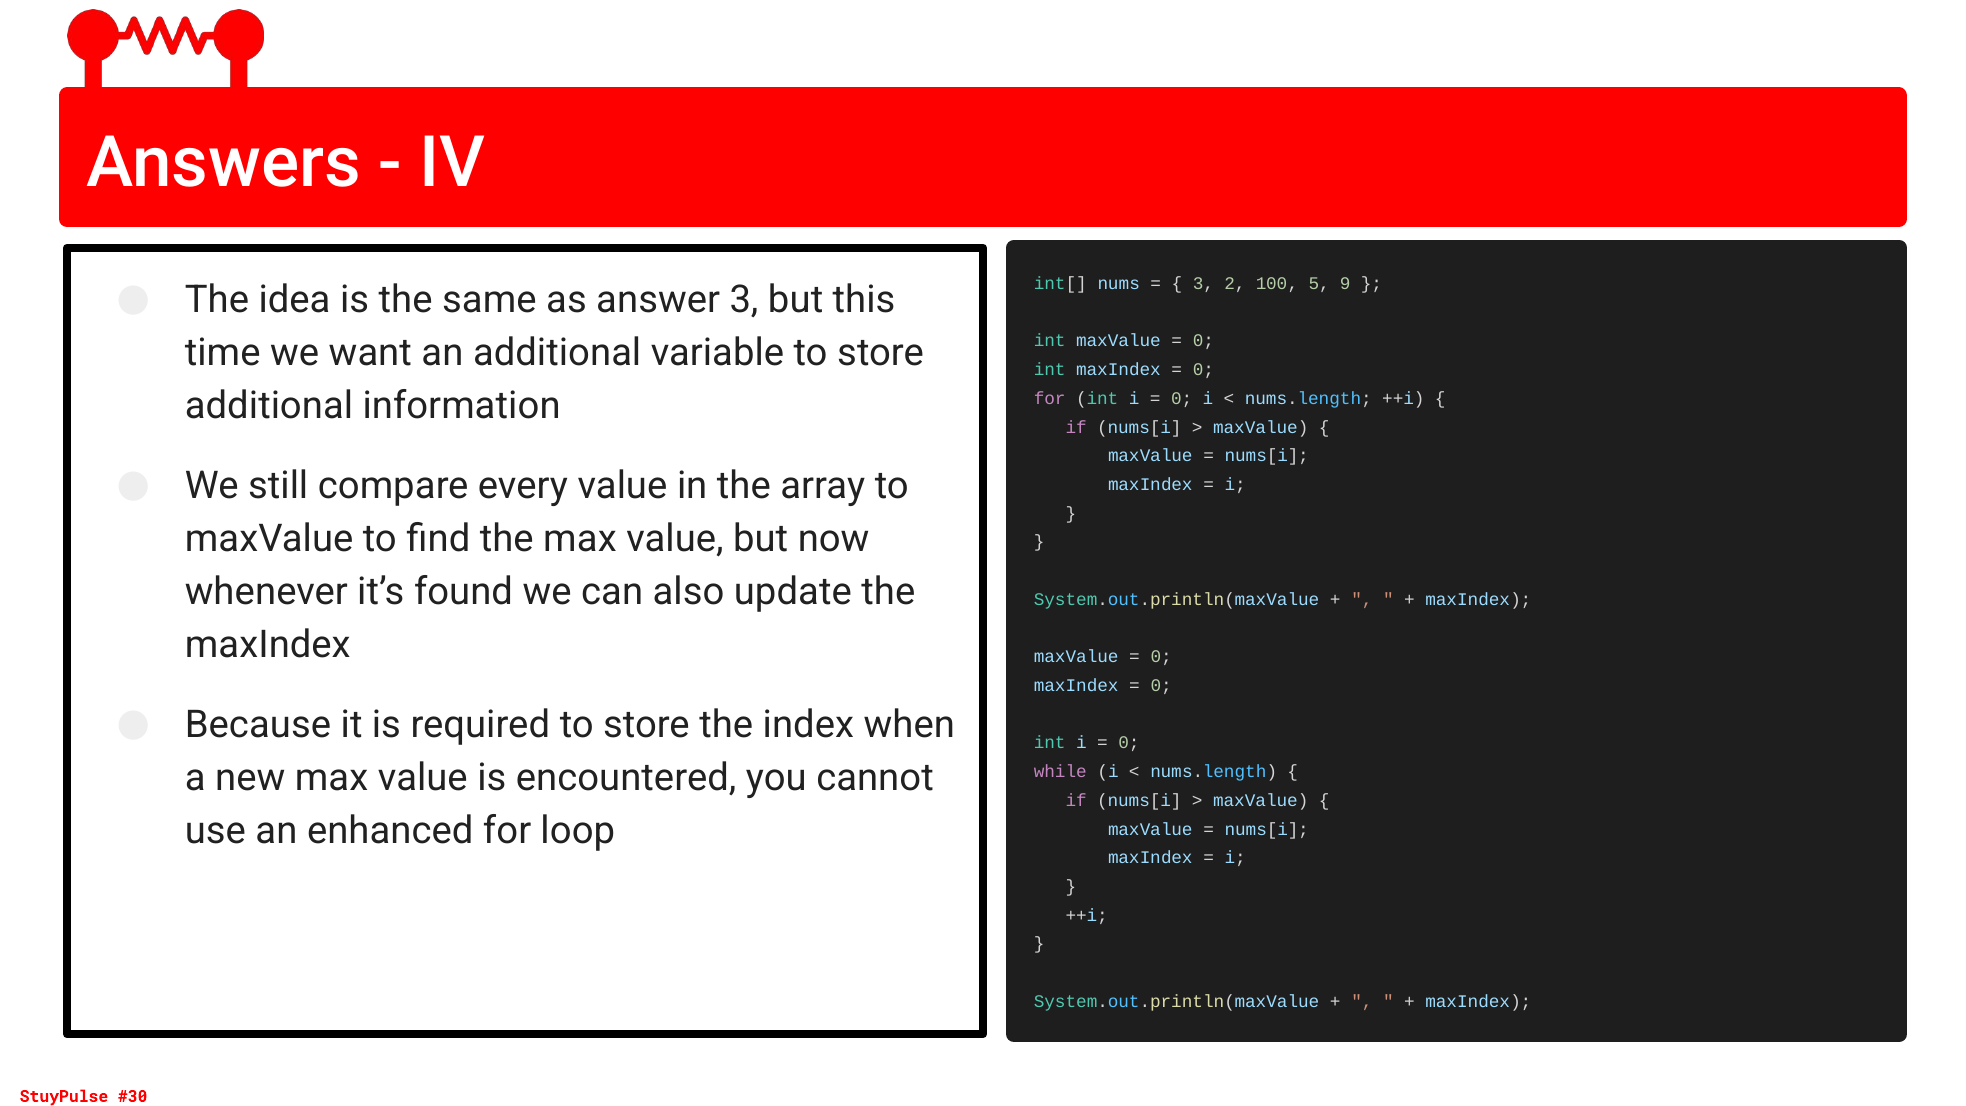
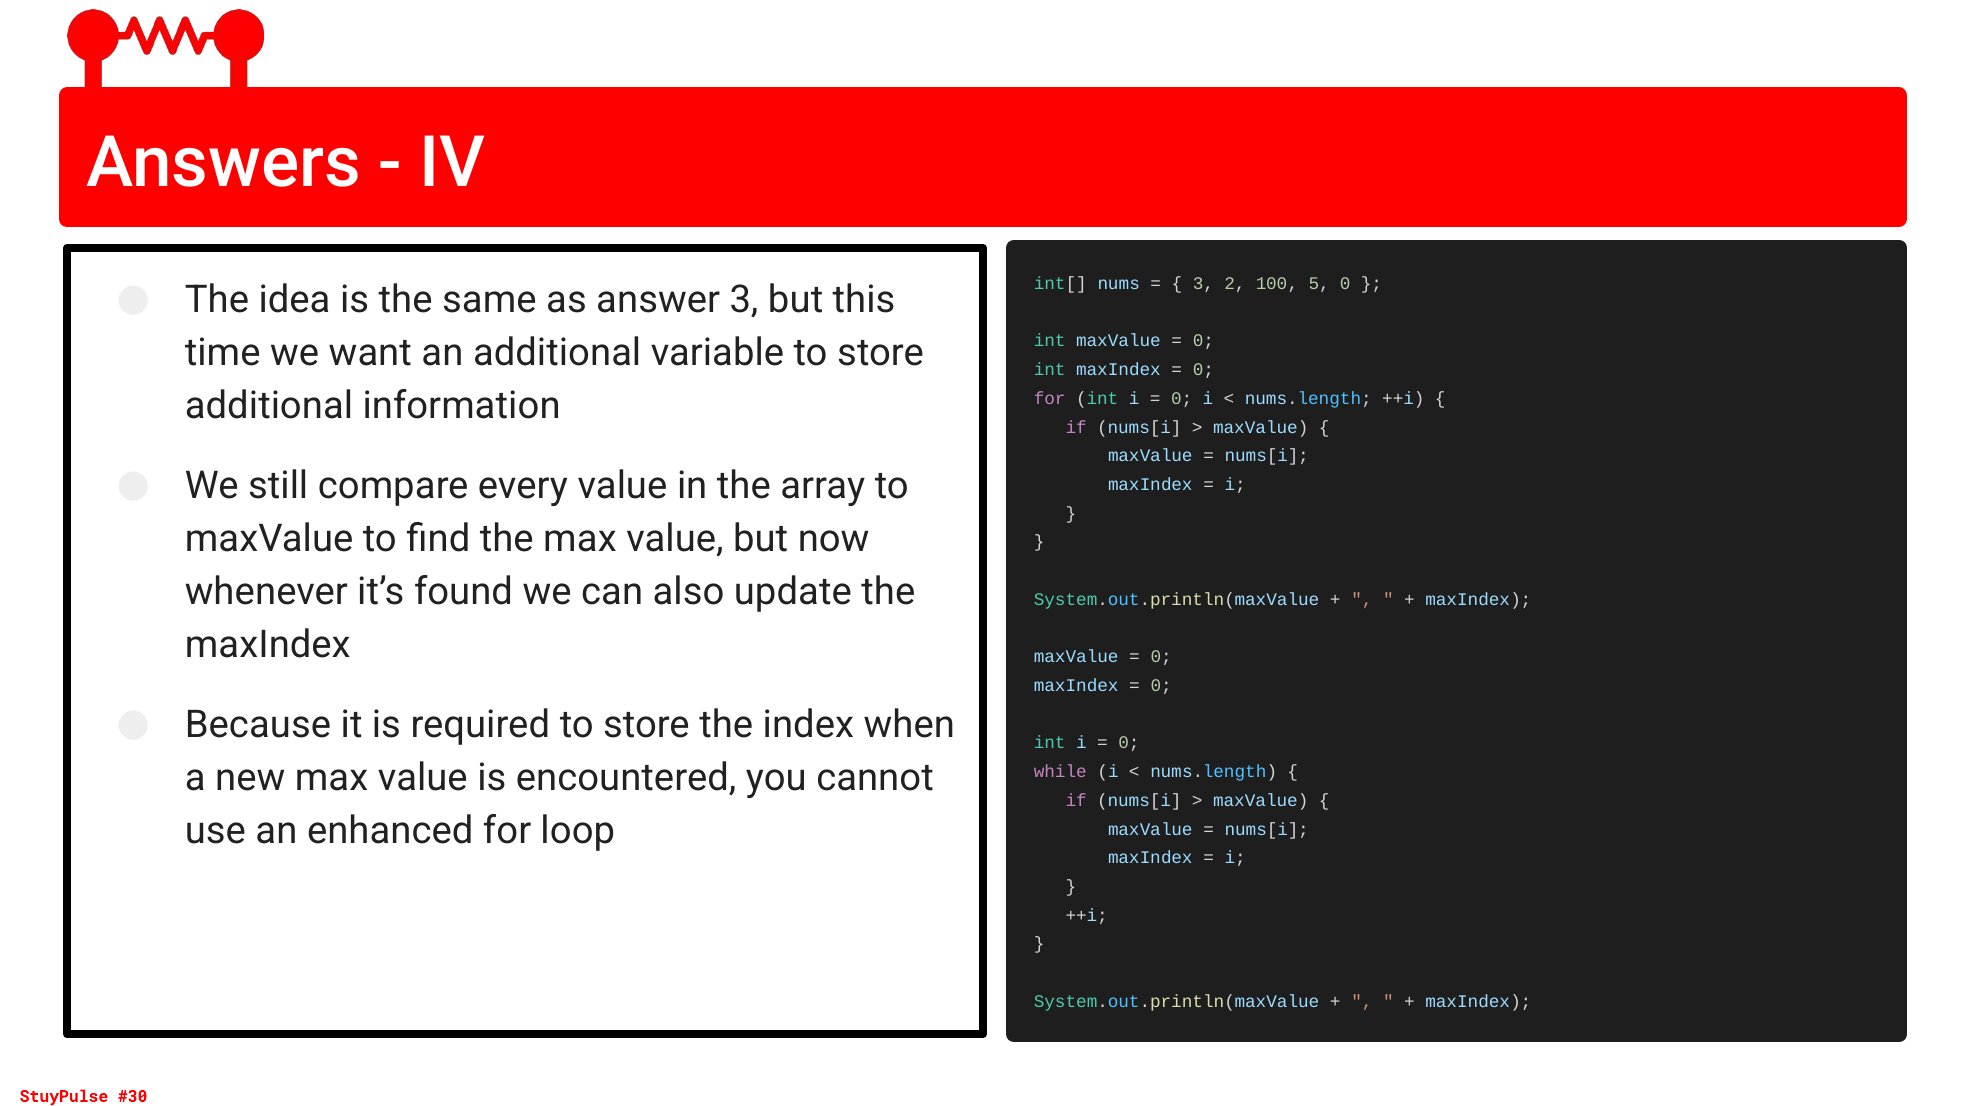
5 9: 9 -> 0
